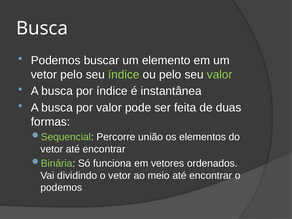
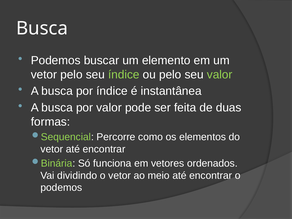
união: união -> como
